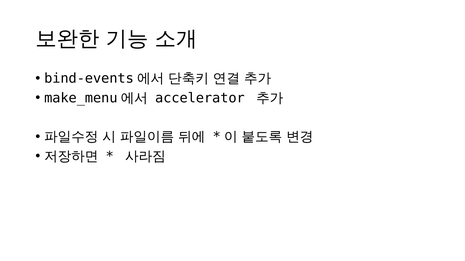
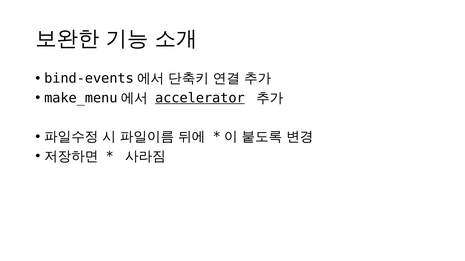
accelerator underline: none -> present
